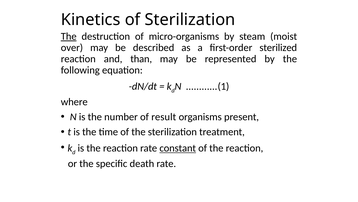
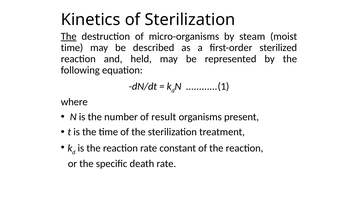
over at (72, 48): over -> time
than: than -> held
constant underline: present -> none
